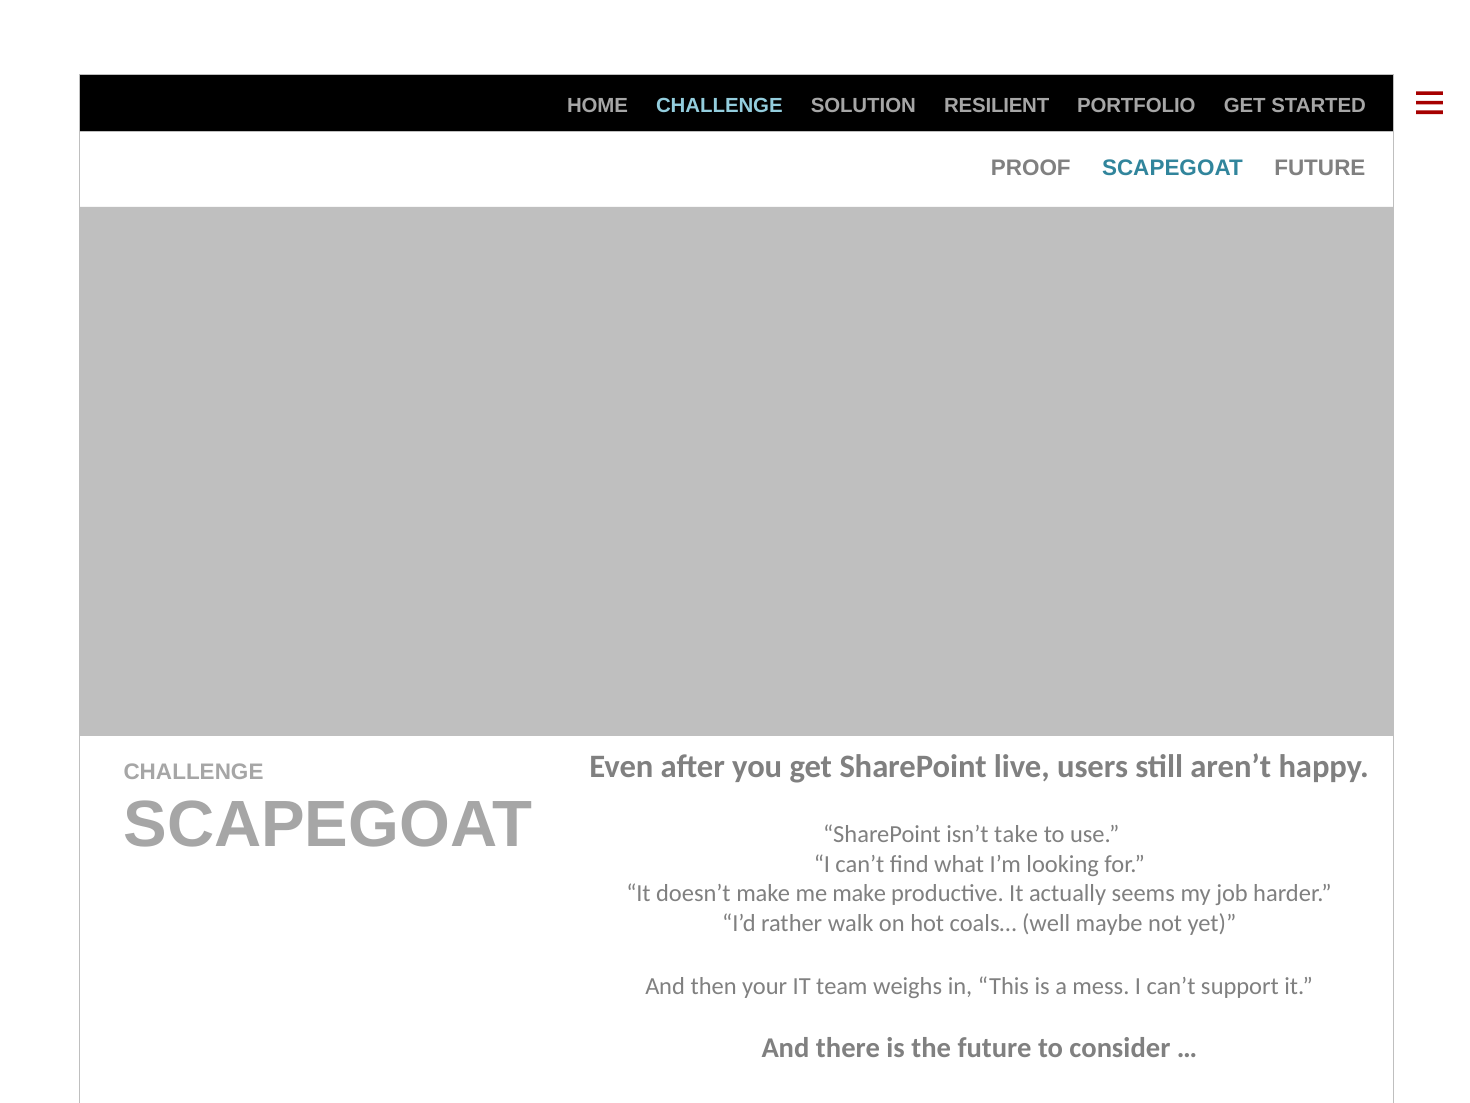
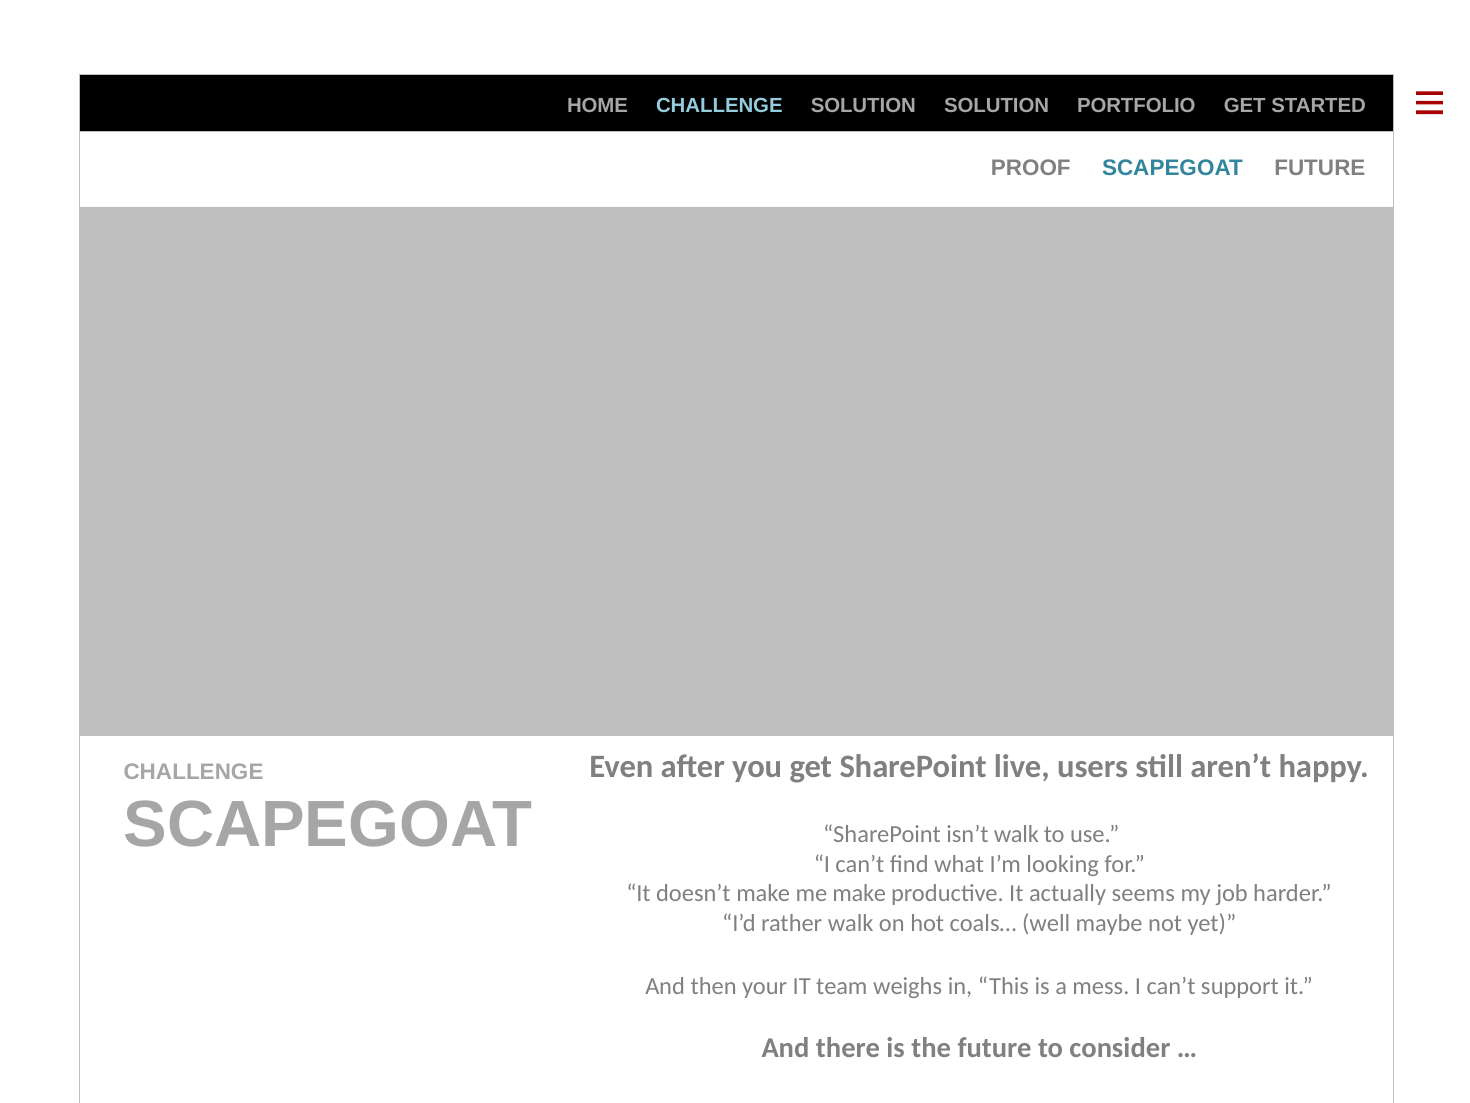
SOLUTION RESILIENT: RESILIENT -> SOLUTION
isn’t take: take -> walk
